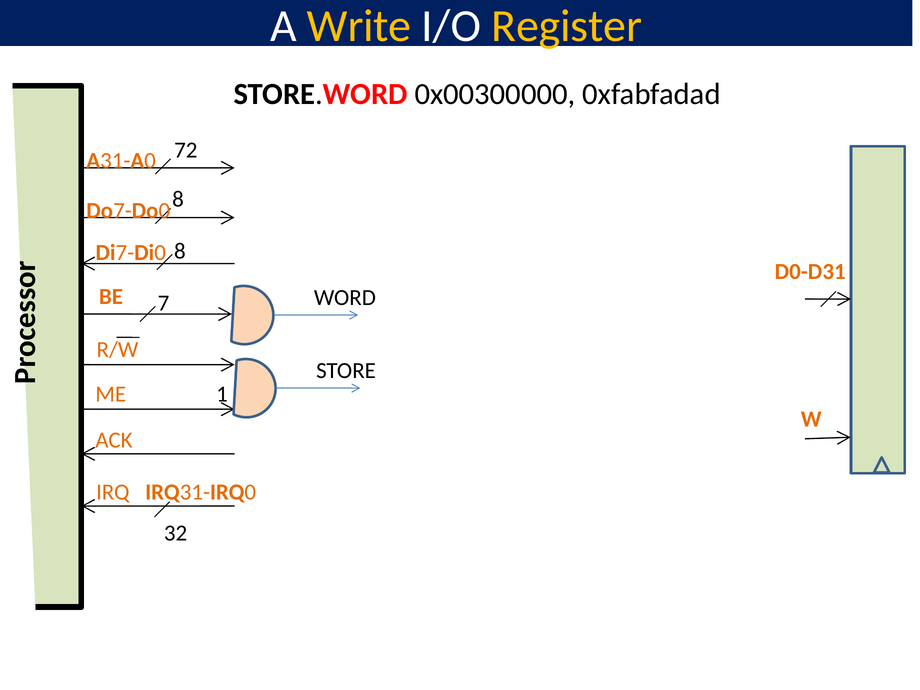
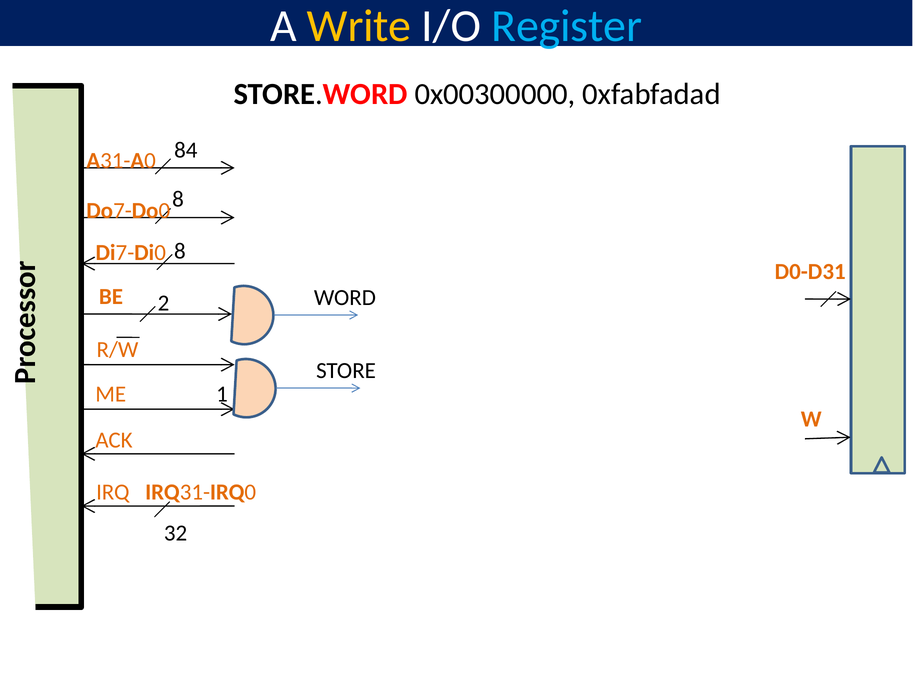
Register colour: yellow -> light blue
72: 72 -> 84
7: 7 -> 2
